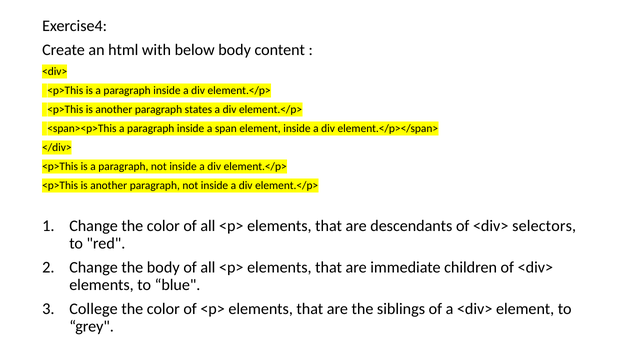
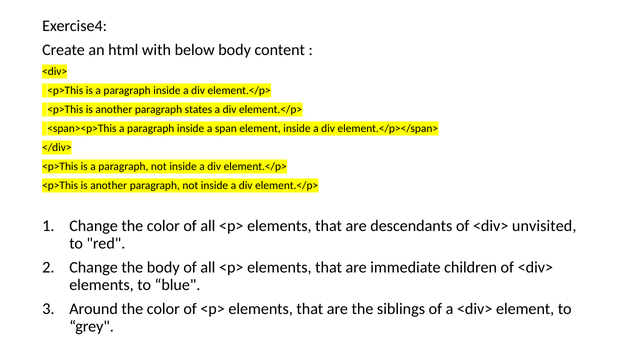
selectors: selectors -> unvisited
College: College -> Around
